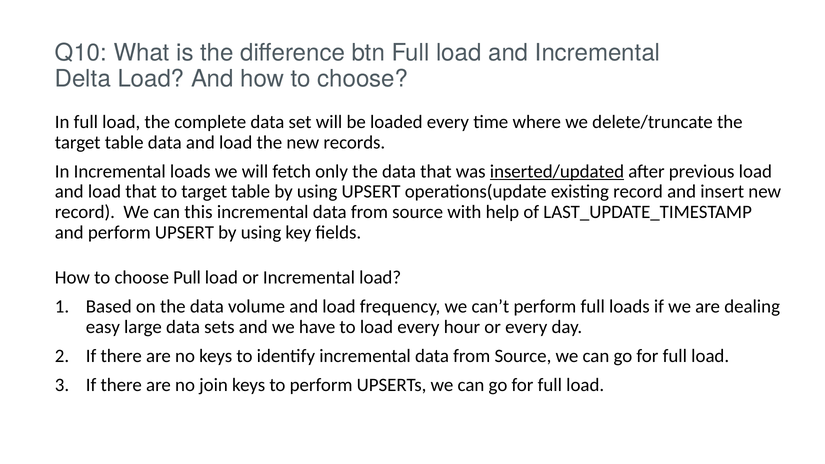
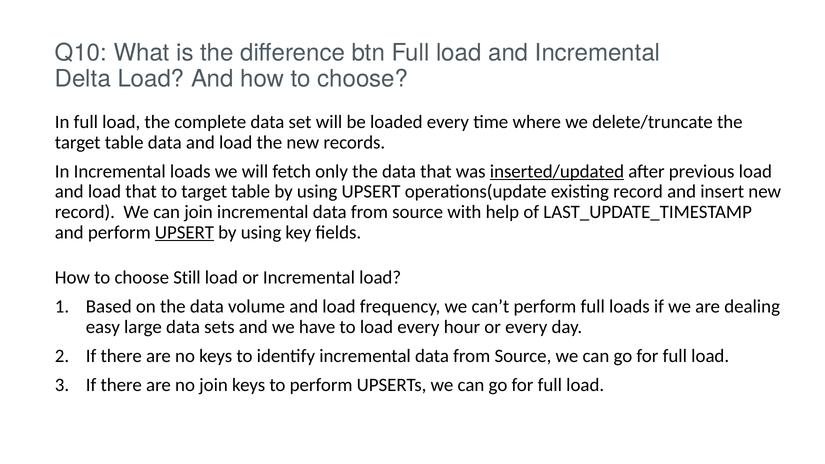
can this: this -> join
UPSERT at (185, 232) underline: none -> present
Pull: Pull -> Still
